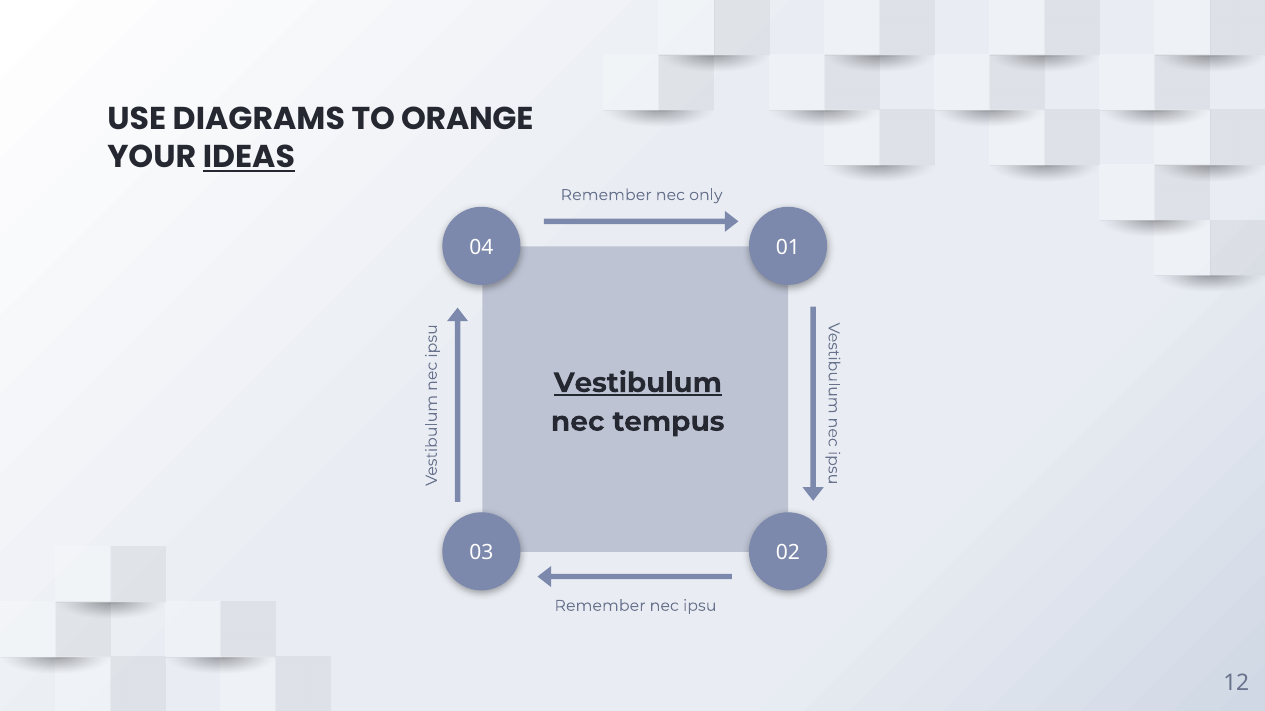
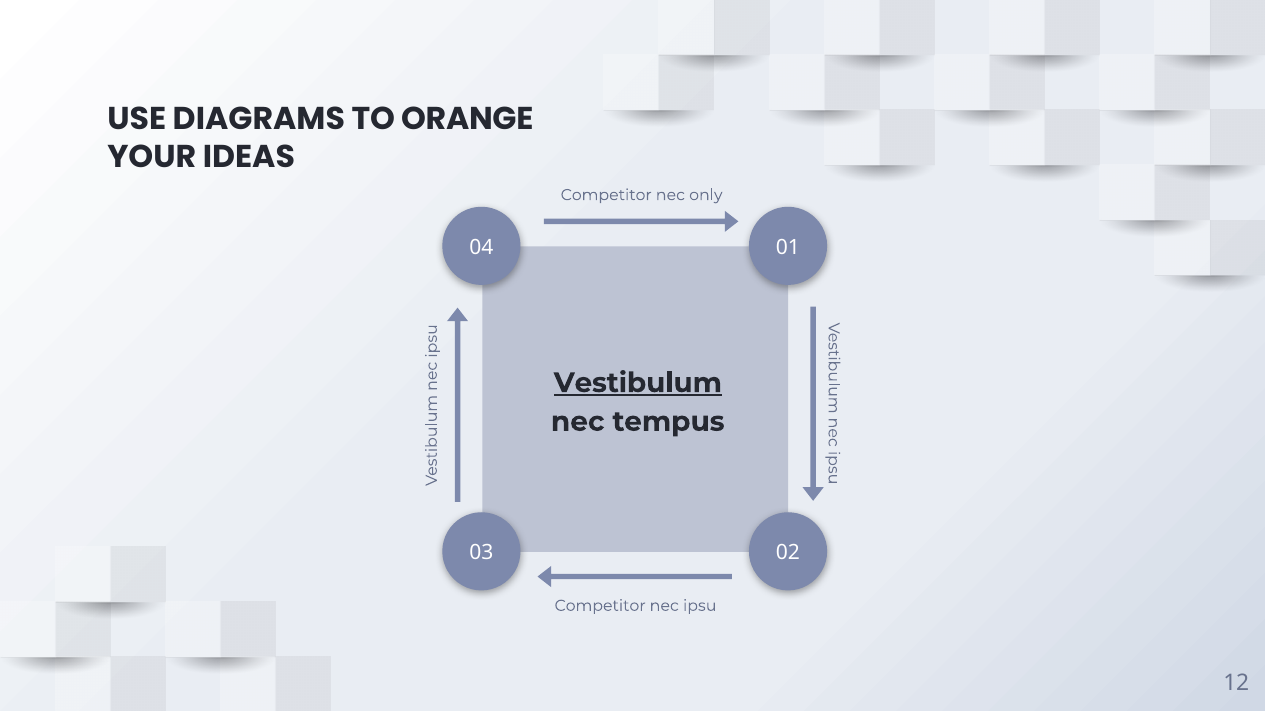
IDEAS underline: present -> none
Remember at (606, 195): Remember -> Competitor
Remember at (600, 606): Remember -> Competitor
